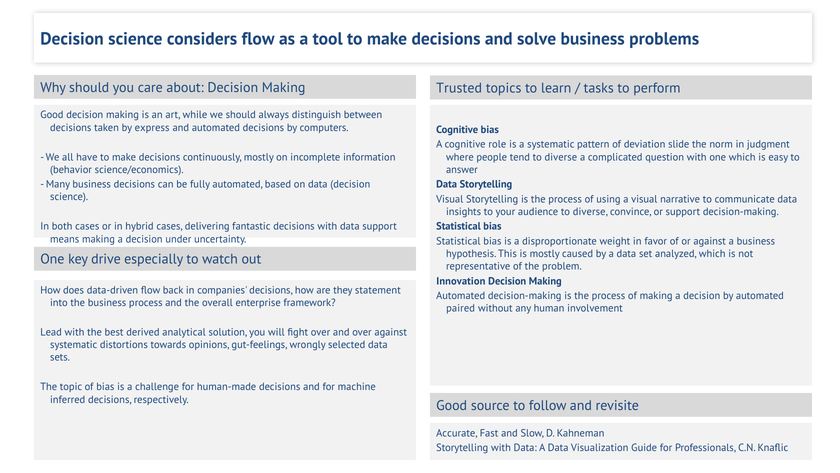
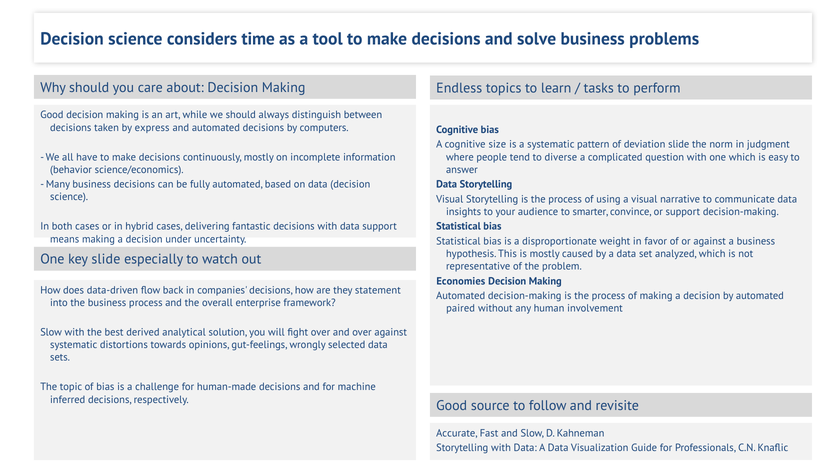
considers flow: flow -> time
Trusted: Trusted -> Endless
role: role -> size
audience to diverse: diverse -> smarter
key drive: drive -> slide
Innovation: Innovation -> Economies
Lead at (51, 332): Lead -> Slow
